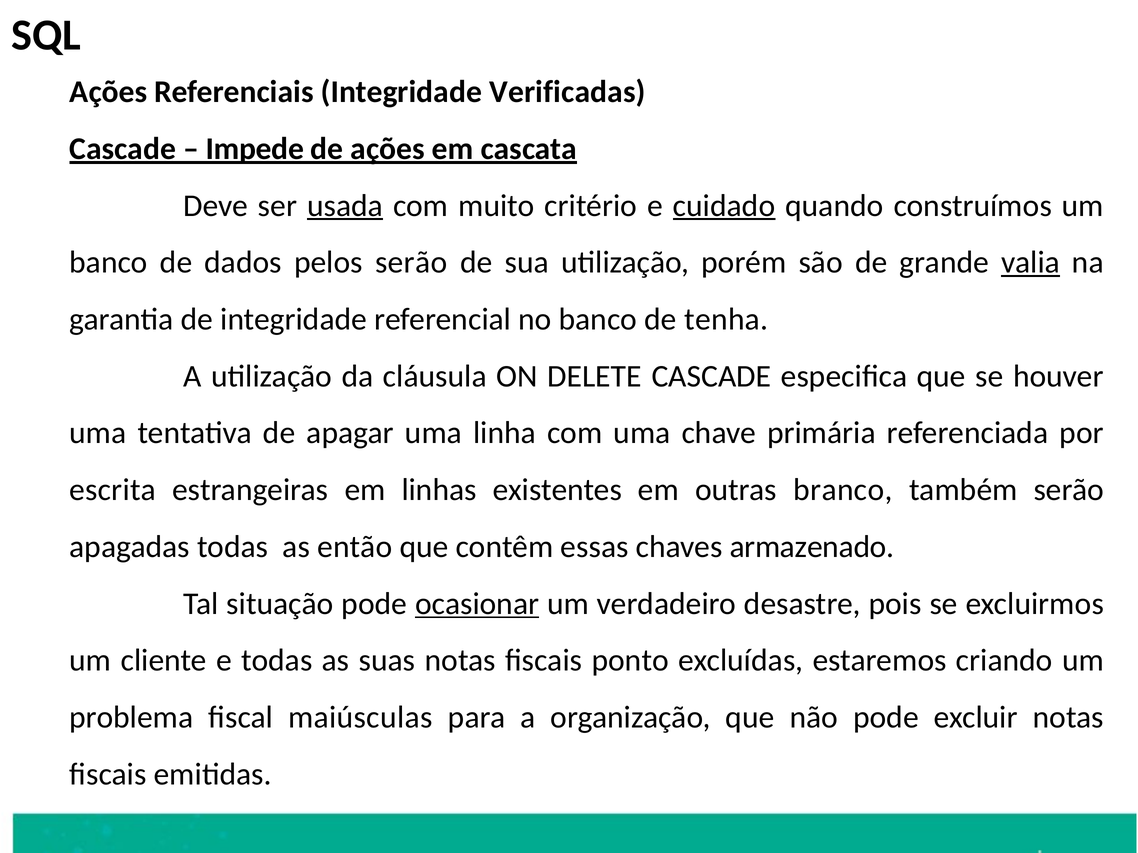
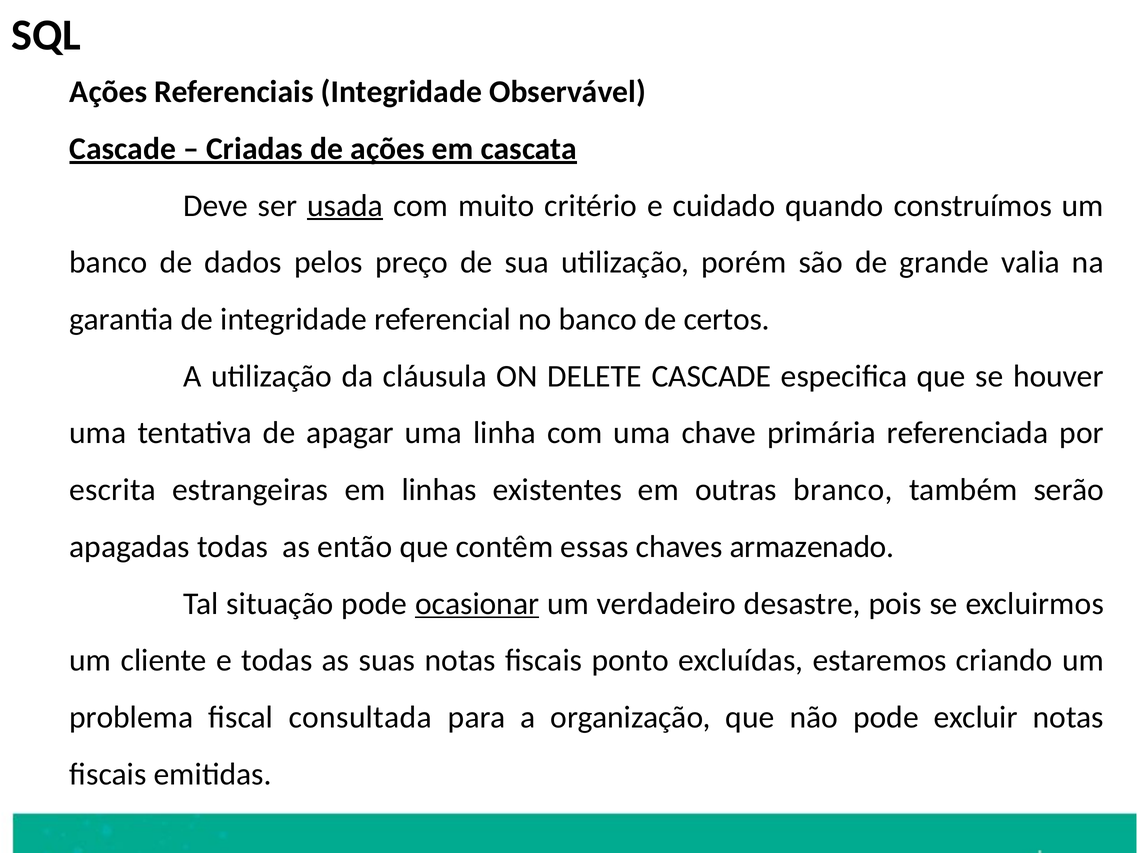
Verificadas: Verificadas -> Observável
Impede: Impede -> Criadas
cuidado underline: present -> none
pelos serão: serão -> preço
valia underline: present -> none
tenha: tenha -> certos
maiúsculas: maiúsculas -> consultada
